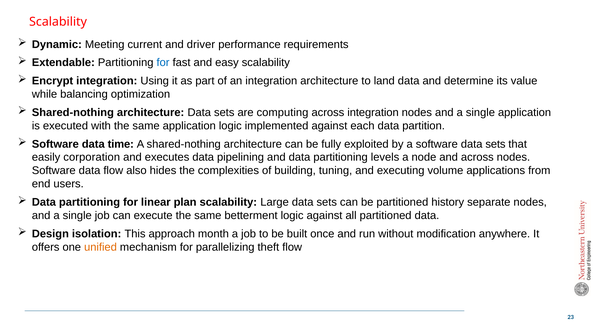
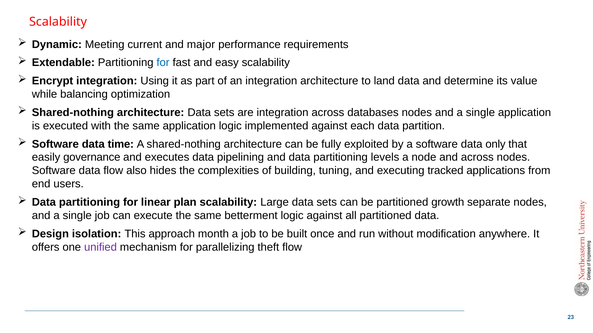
driver: driver -> major
are computing: computing -> integration
across integration: integration -> databases
software data sets: sets -> only
corporation: corporation -> governance
volume: volume -> tracked
history: history -> growth
unified colour: orange -> purple
